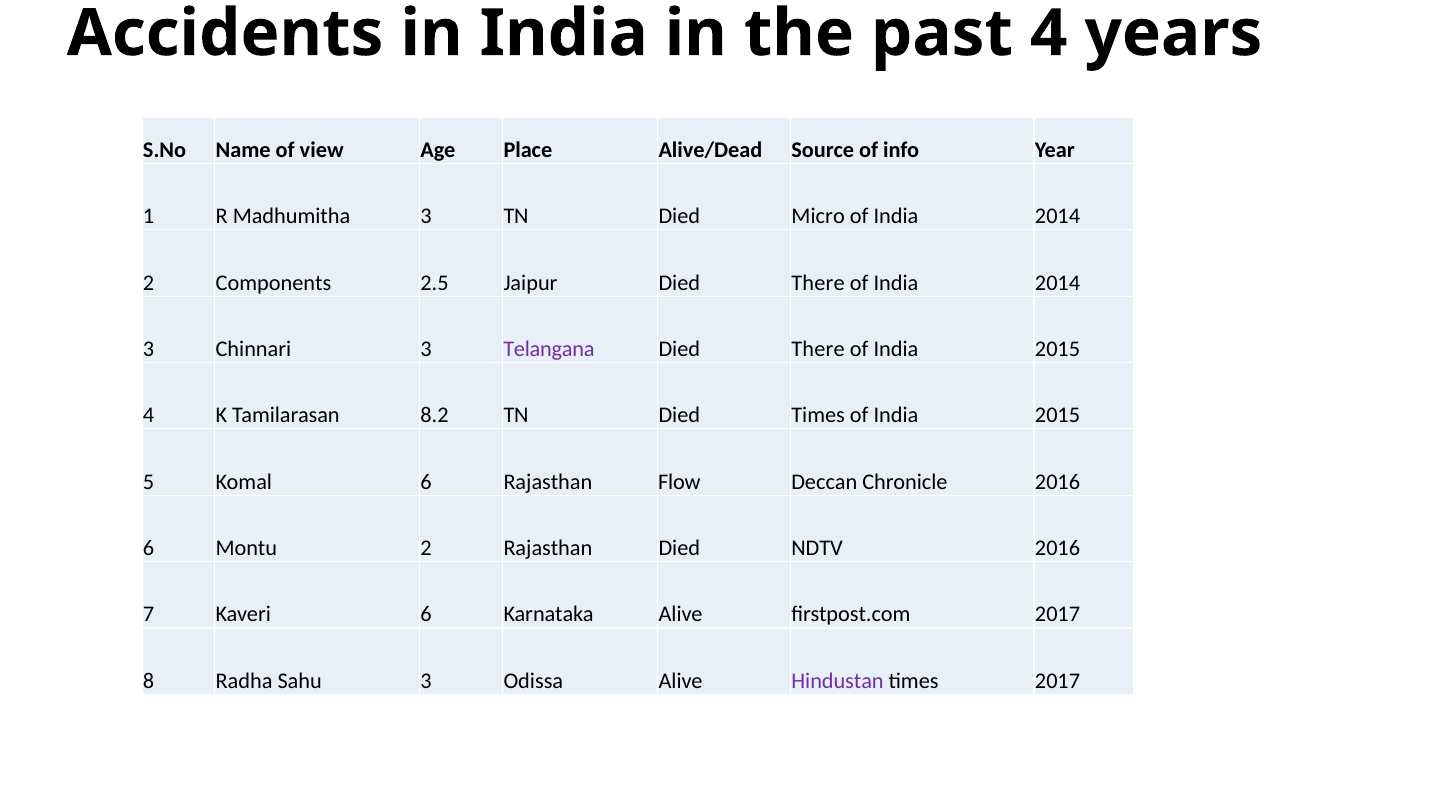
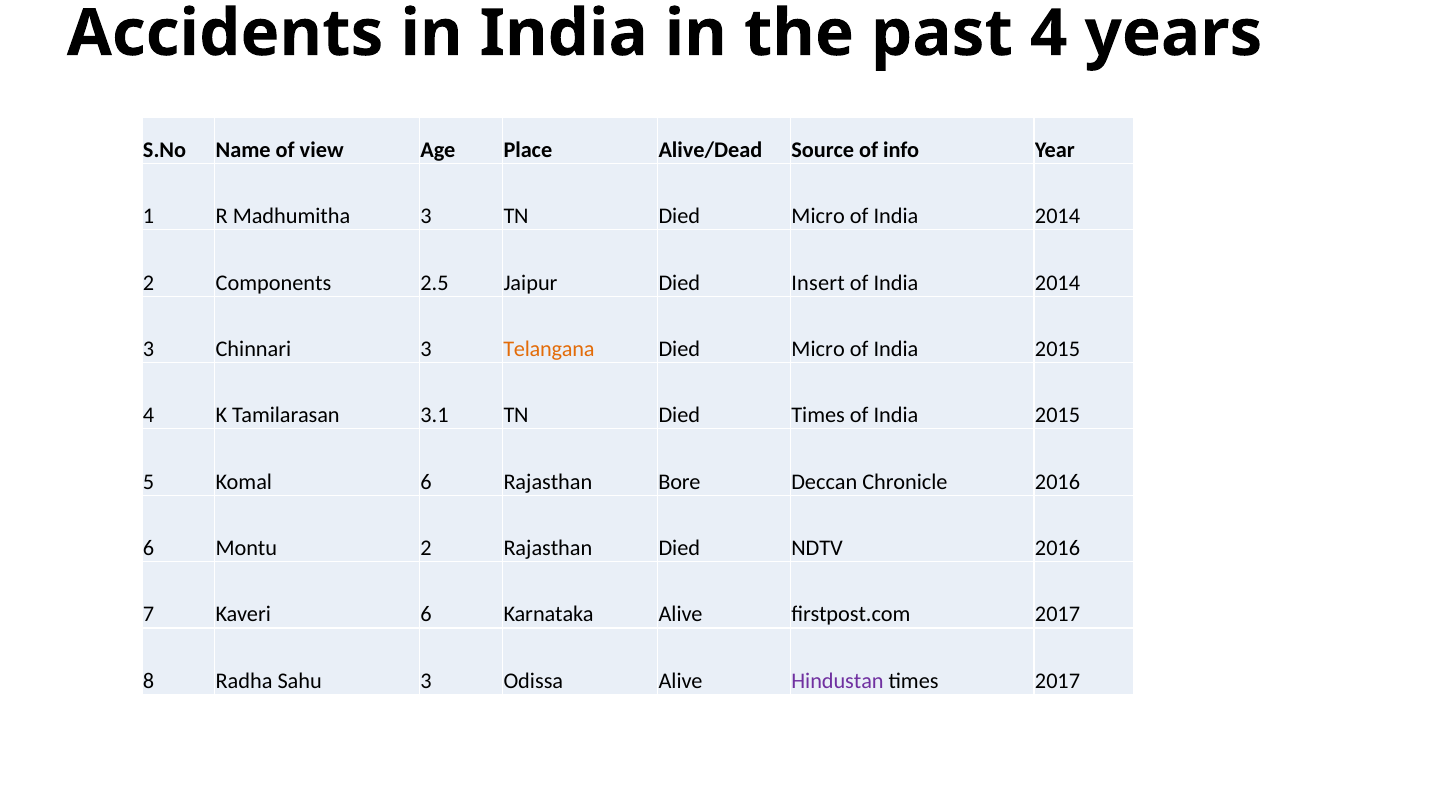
Jaipur Died There: There -> Insert
Telangana colour: purple -> orange
There at (818, 349): There -> Micro
8.2: 8.2 -> 3.1
Flow: Flow -> Bore
